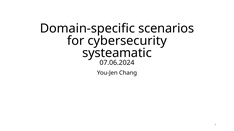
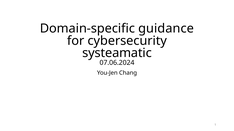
scenarios: scenarios -> guidance
